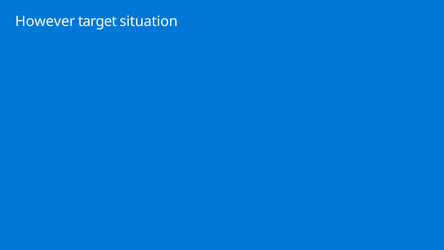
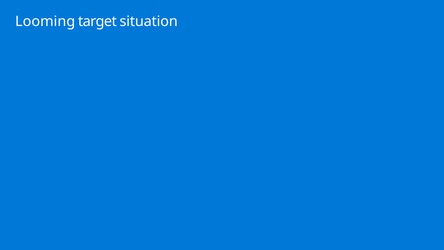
However: However -> Looming
